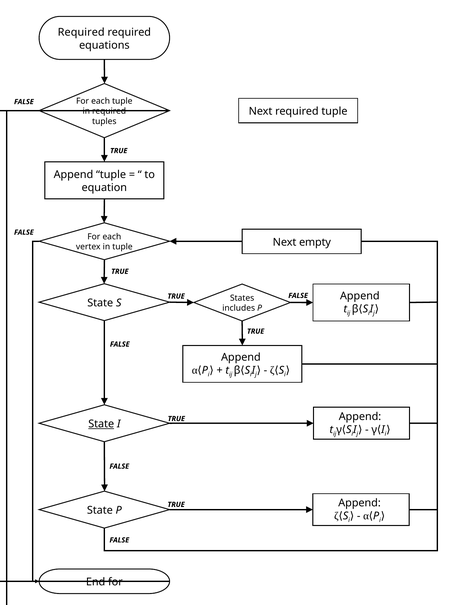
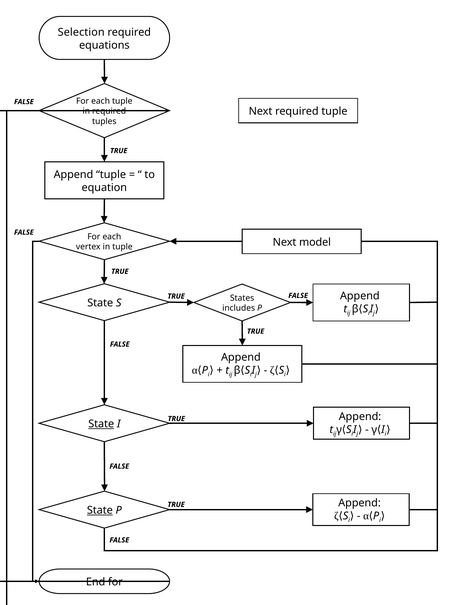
Required at (81, 32): Required -> Selection
empty: empty -> model
State at (100, 511) underline: none -> present
